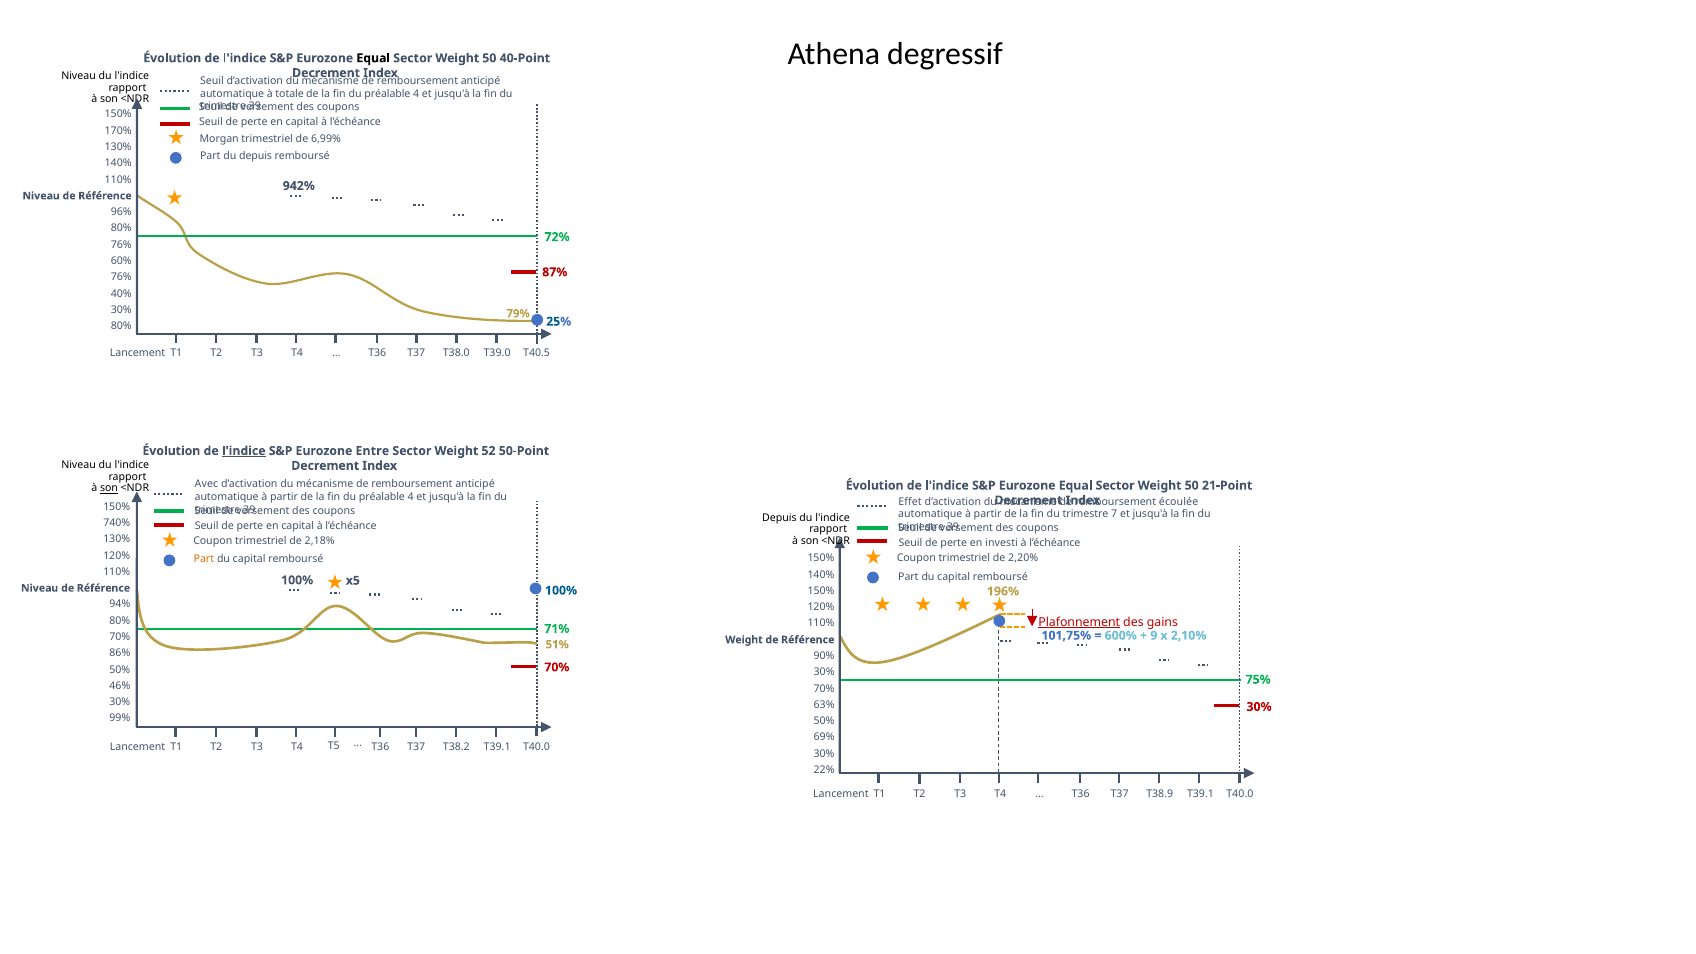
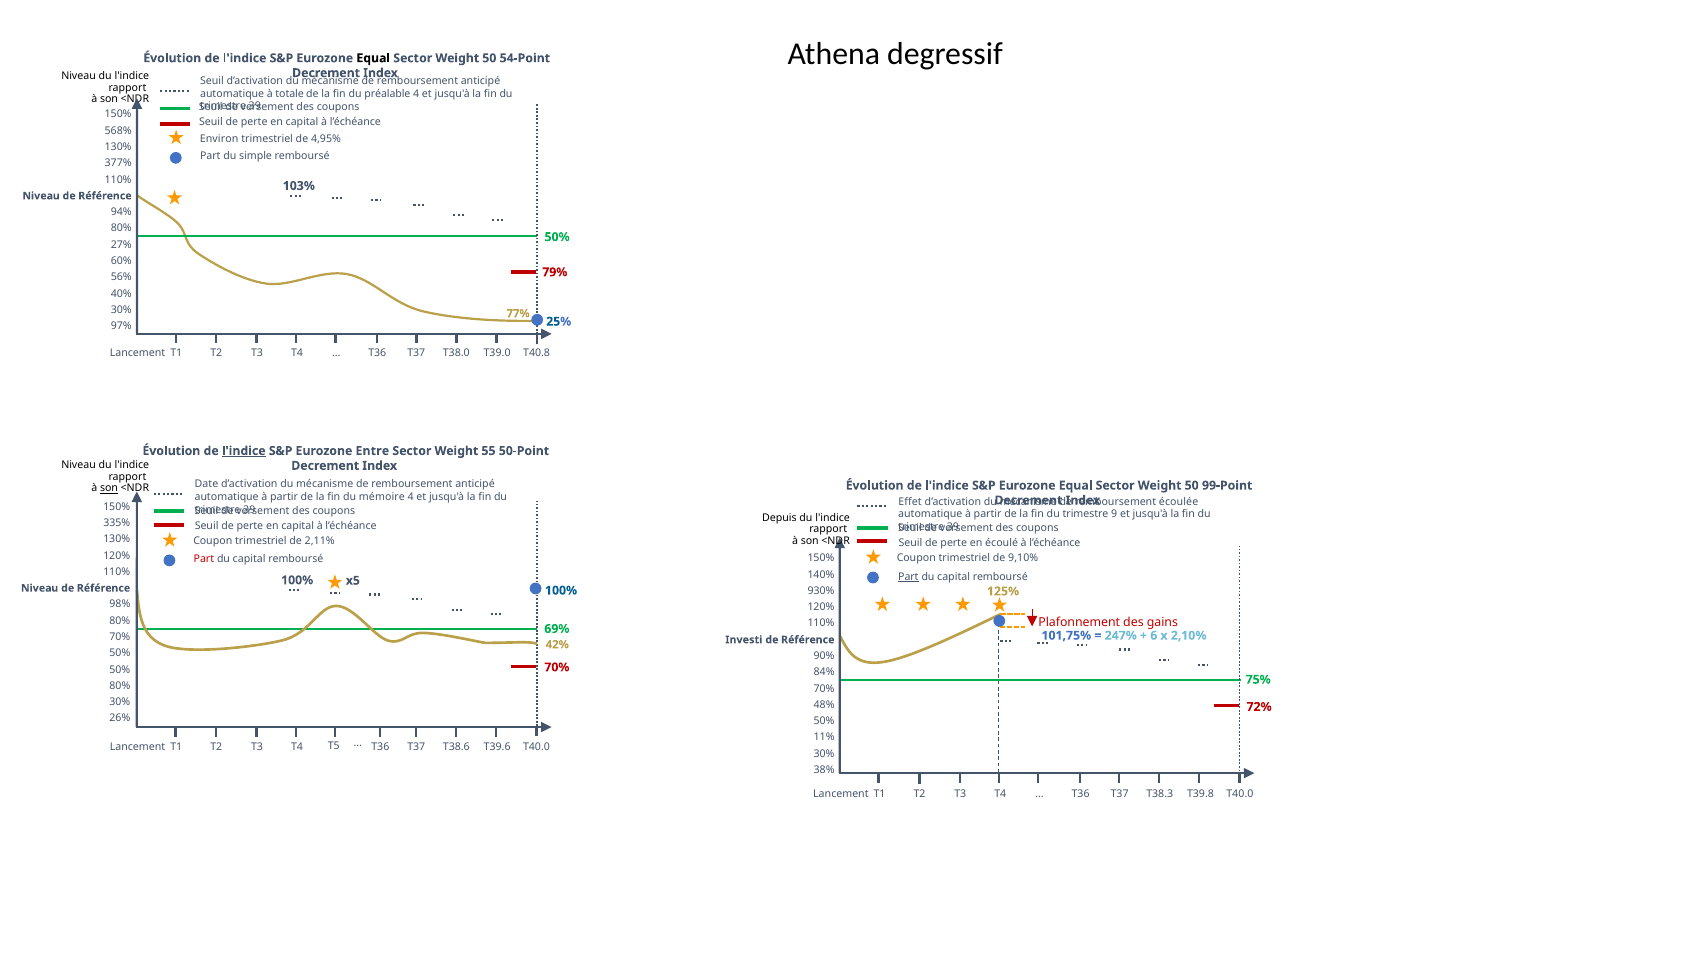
40-Point: 40-Point -> 54-Point
170%: 170% -> 568%
Morgan: Morgan -> Environ
6,99%: 6,99% -> 4,95%
du depuis: depuis -> simple
140% at (118, 163): 140% -> 377%
942%: 942% -> 103%
96%: 96% -> 94%
72% at (557, 237): 72% -> 50%
76% at (121, 245): 76% -> 27%
87%: 87% -> 79%
76% at (121, 277): 76% -> 56%
79%: 79% -> 77%
80% at (121, 326): 80% -> 97%
T40.5: T40.5 -> T40.8
52: 52 -> 55
Avec: Avec -> Date
21-Point: 21-Point -> 99-Point
préalable at (382, 497): préalable -> mémoire
7: 7 -> 9
740%: 740% -> 335%
2,18%: 2,18% -> 2,11%
investi: investi -> écoulé
2,20%: 2,20% -> 9,10%
Part at (204, 559) colour: orange -> red
Part at (908, 577) underline: none -> present
150% at (821, 591): 150% -> 930%
196%: 196% -> 125%
94%: 94% -> 98%
Plafonnement underline: present -> none
71%: 71% -> 69%
600%: 600% -> 247%
9: 9 -> 6
Weight at (744, 640): Weight -> Investi
51%: 51% -> 42%
86% at (120, 653): 86% -> 50%
30% at (824, 672): 30% -> 84%
46% at (120, 686): 46% -> 80%
63%: 63% -> 48%
30% at (1259, 707): 30% -> 72%
99%: 99% -> 26%
69%: 69% -> 11%
T38.2: T38.2 -> T38.6
T39.1 at (497, 747): T39.1 -> T39.6
22%: 22% -> 38%
T38.9: T38.9 -> T38.3
T39.1 at (1200, 794): T39.1 -> T39.8
